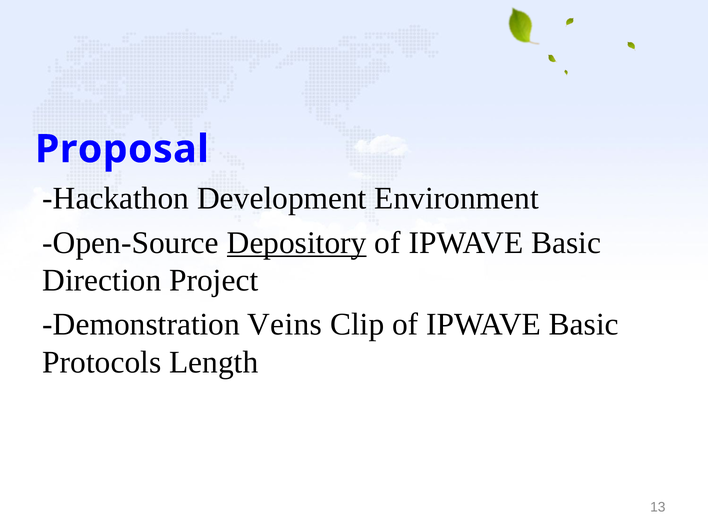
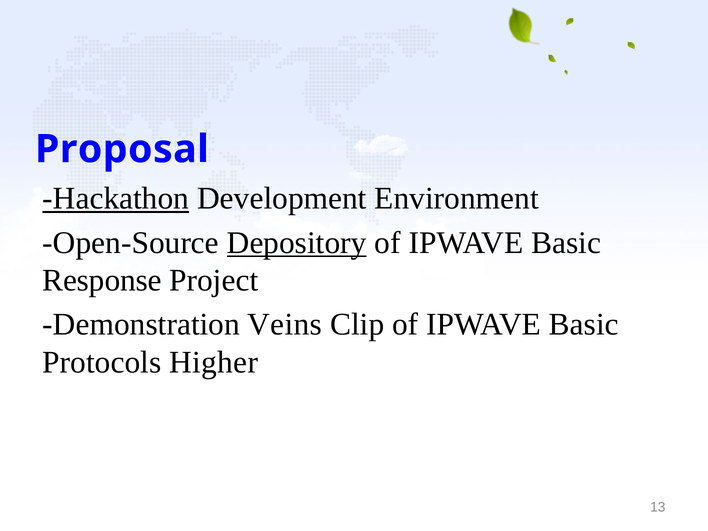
Hackathon underline: none -> present
Direction: Direction -> Response
Length: Length -> Higher
